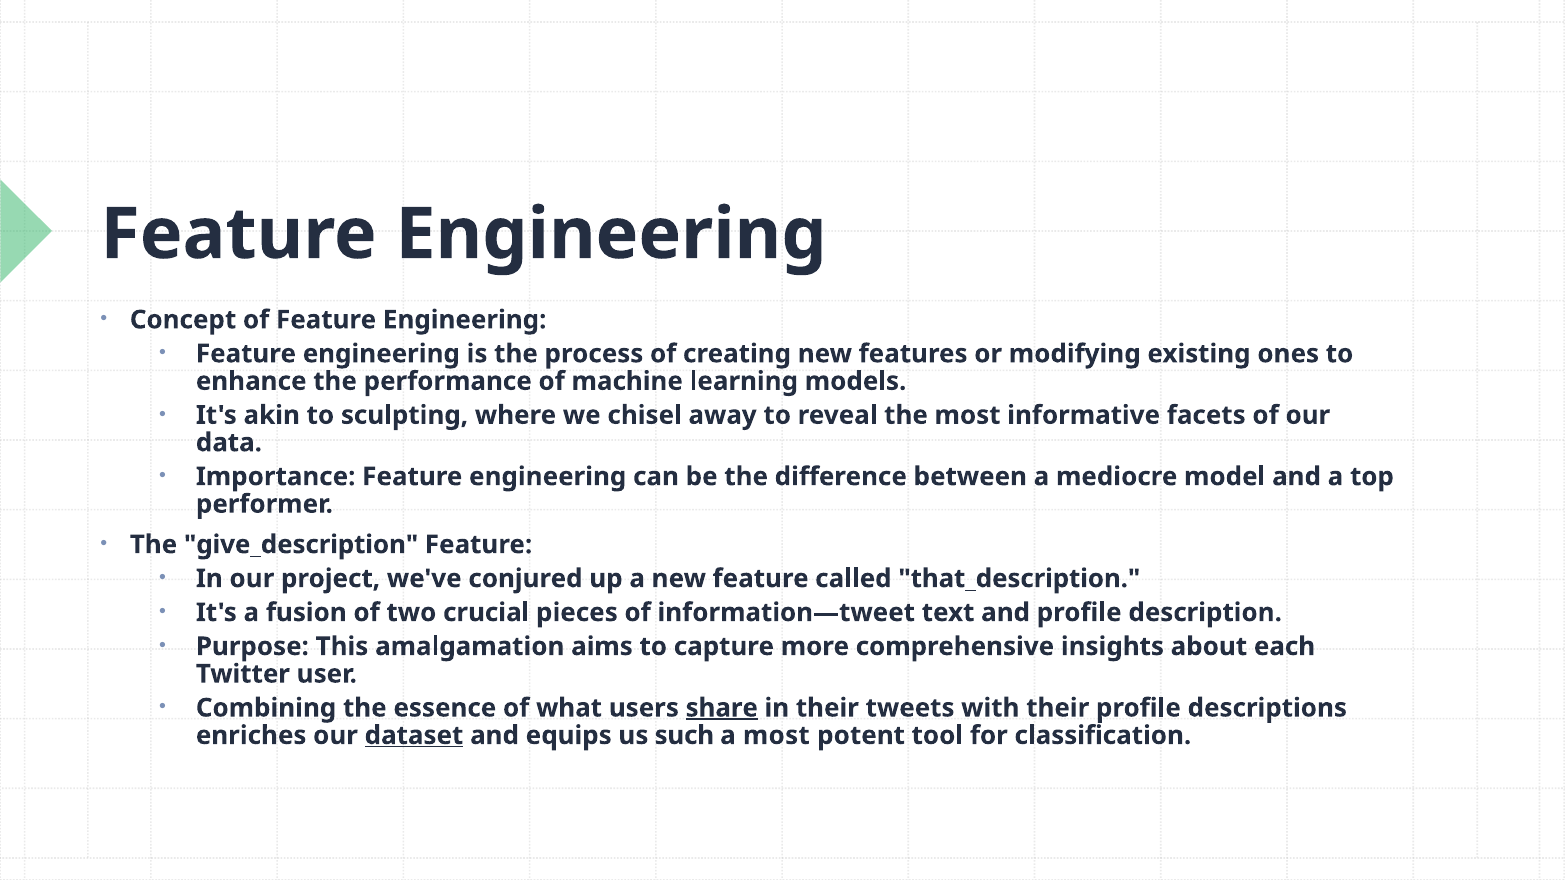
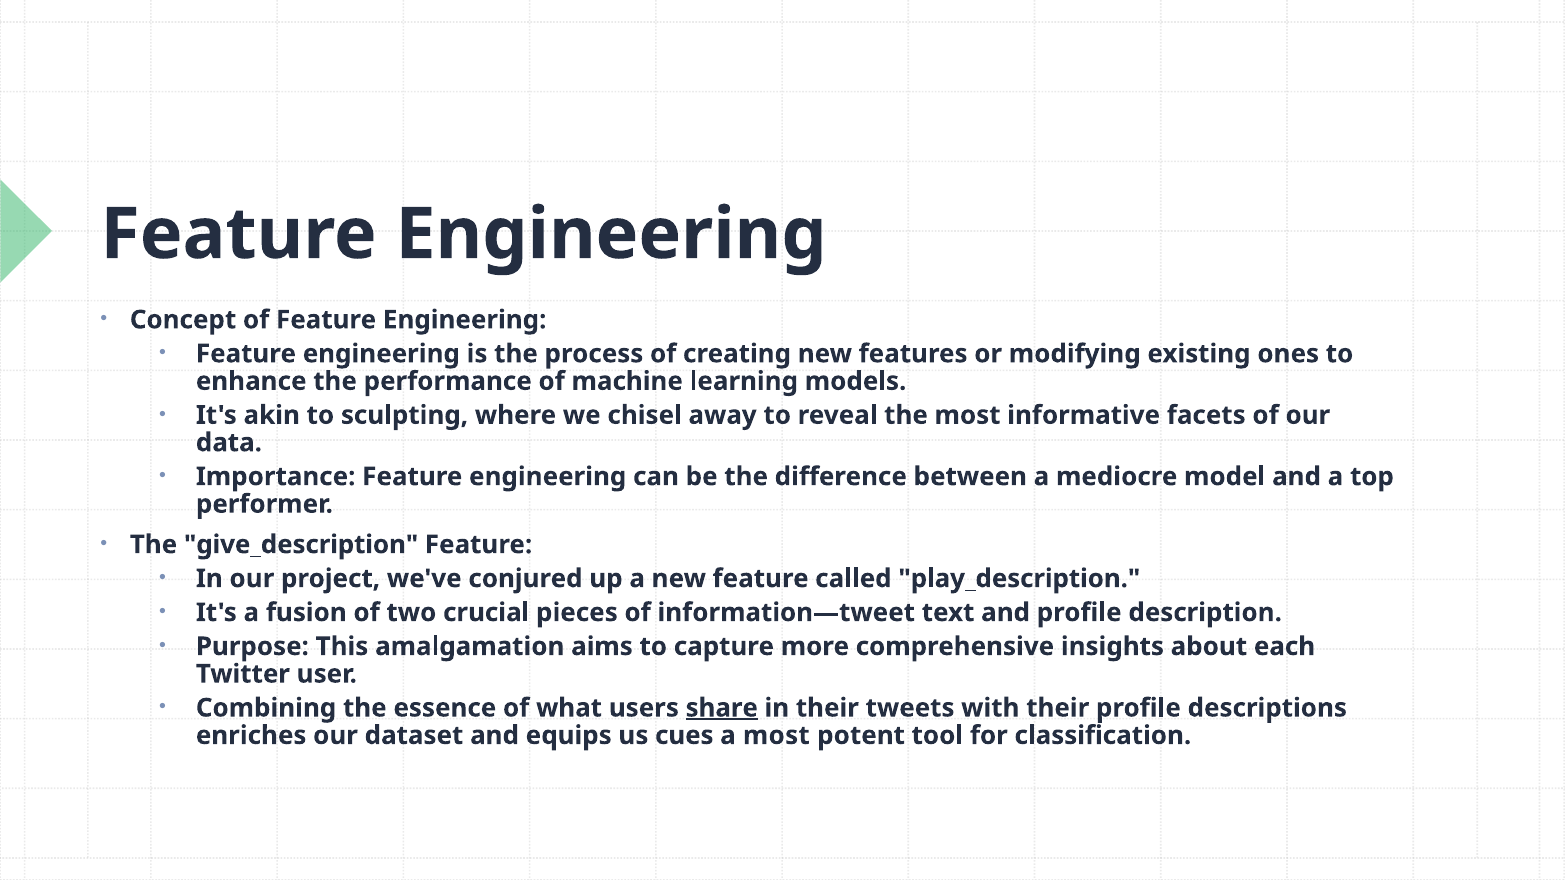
that_description: that_description -> play_description
dataset underline: present -> none
such: such -> cues
